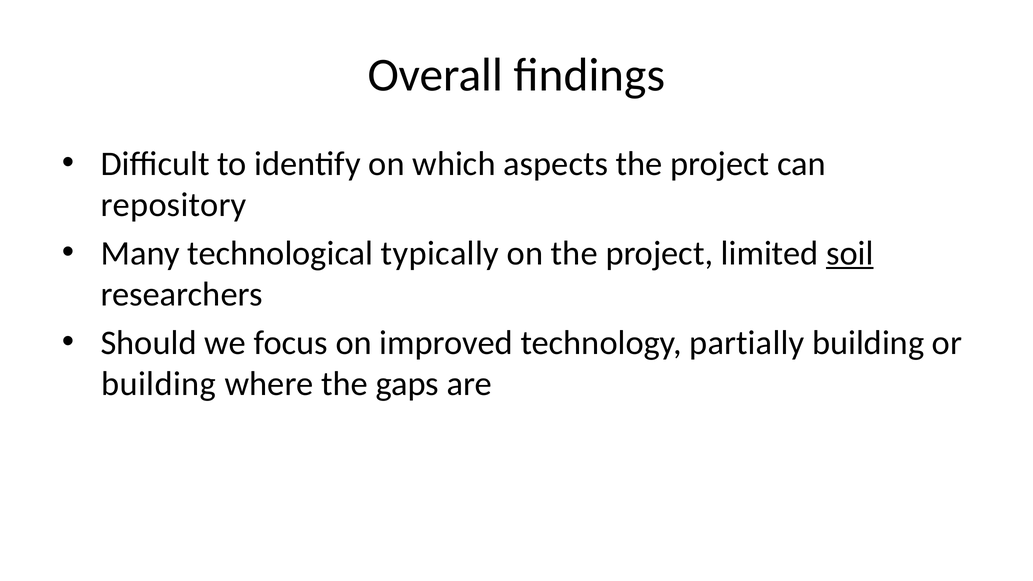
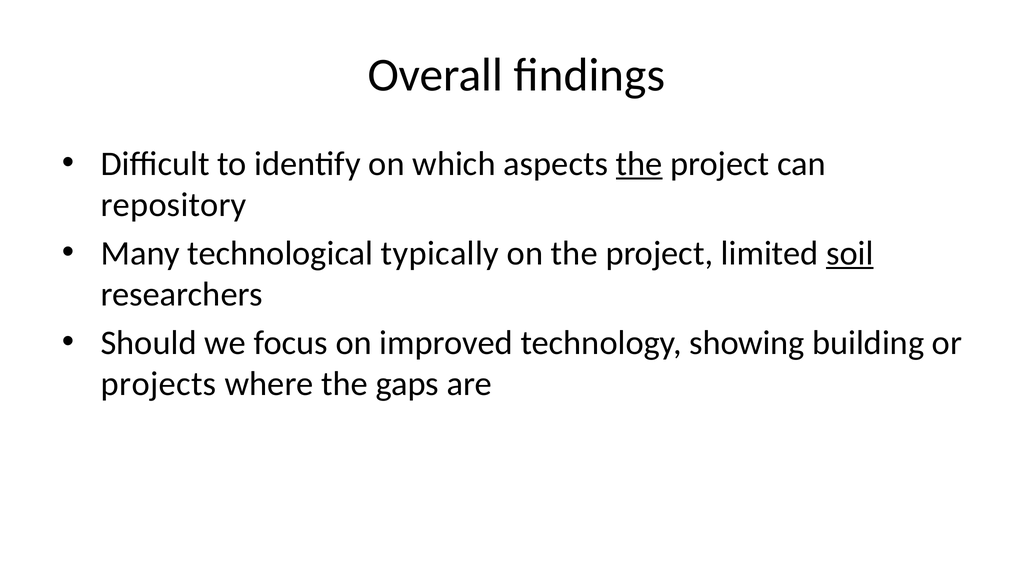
the at (639, 164) underline: none -> present
partially: partially -> showing
building at (159, 384): building -> projects
